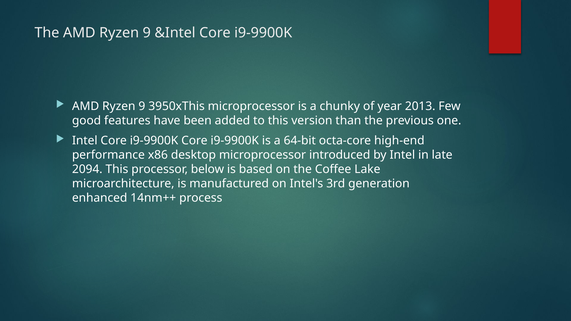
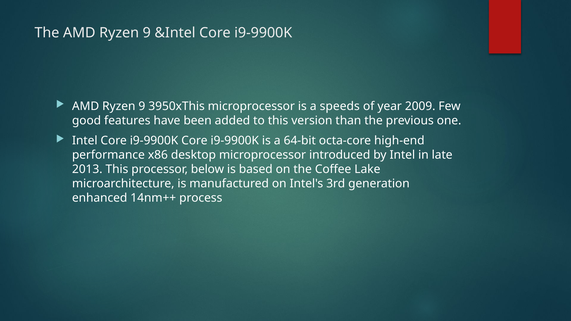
chunky: chunky -> speeds
2013: 2013 -> 2009
2094: 2094 -> 2013
